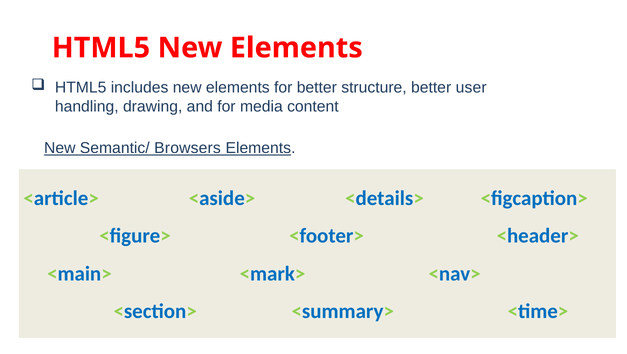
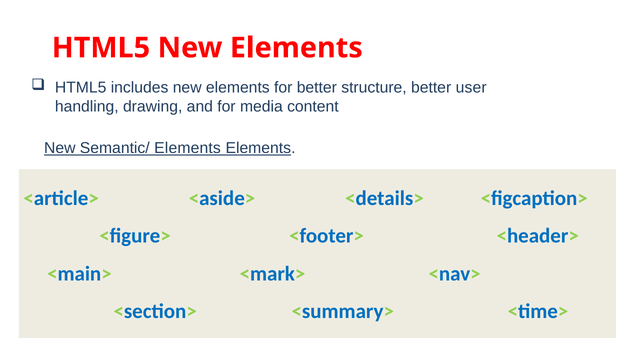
Semantic/ Browsers: Browsers -> Elements
